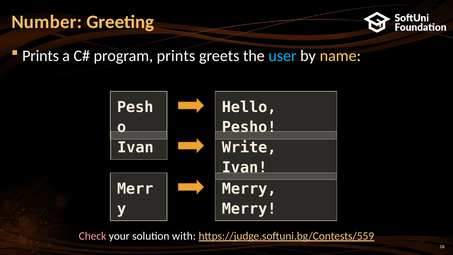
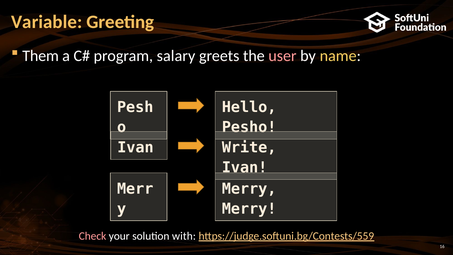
Number: Number -> Variable
Prints at (41, 56): Prints -> Them
program prints: prints -> salary
user colour: light blue -> pink
